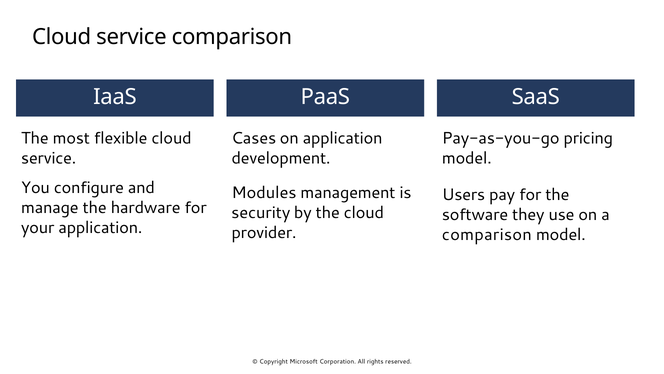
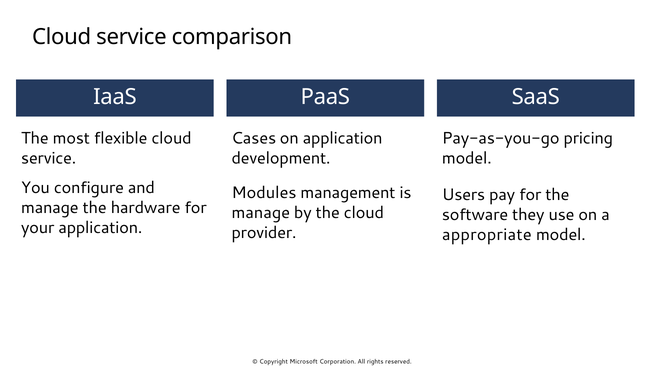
security at (261, 212): security -> manage
comparison at (487, 234): comparison -> appropriate
